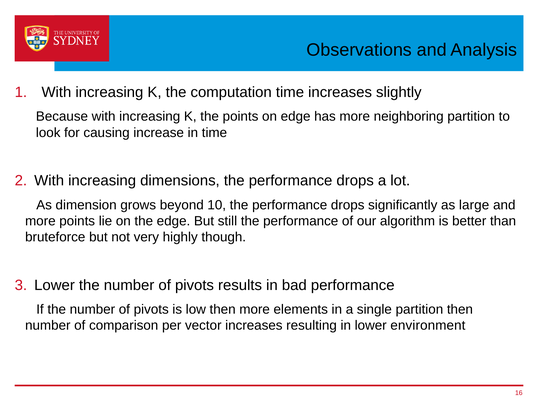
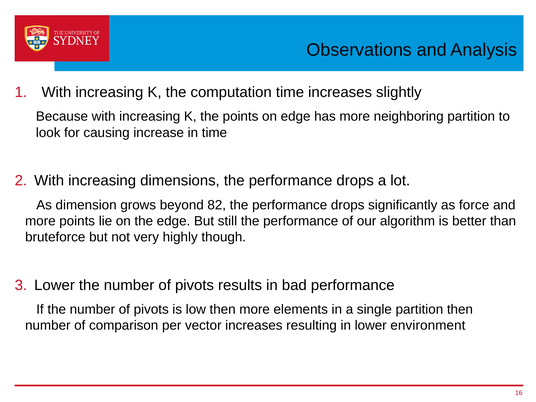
10: 10 -> 82
large: large -> force
